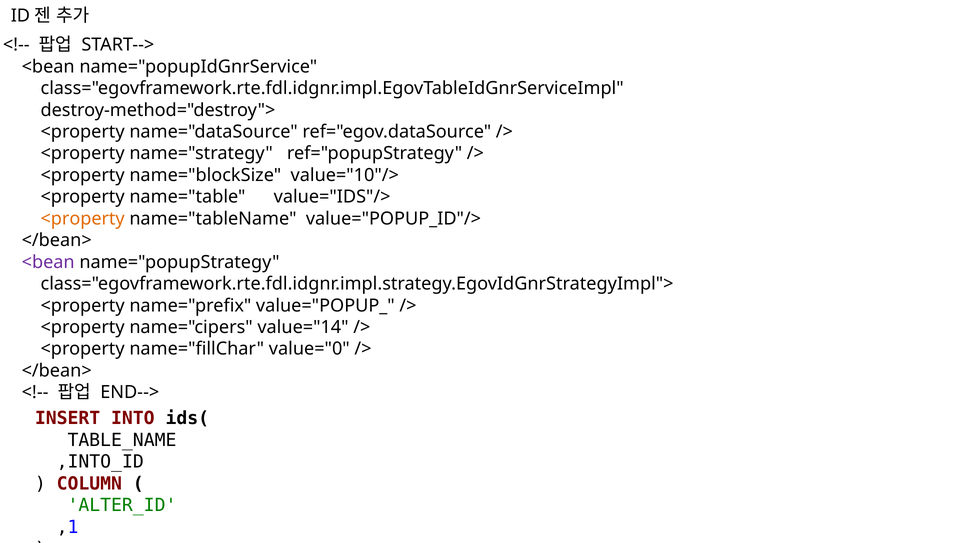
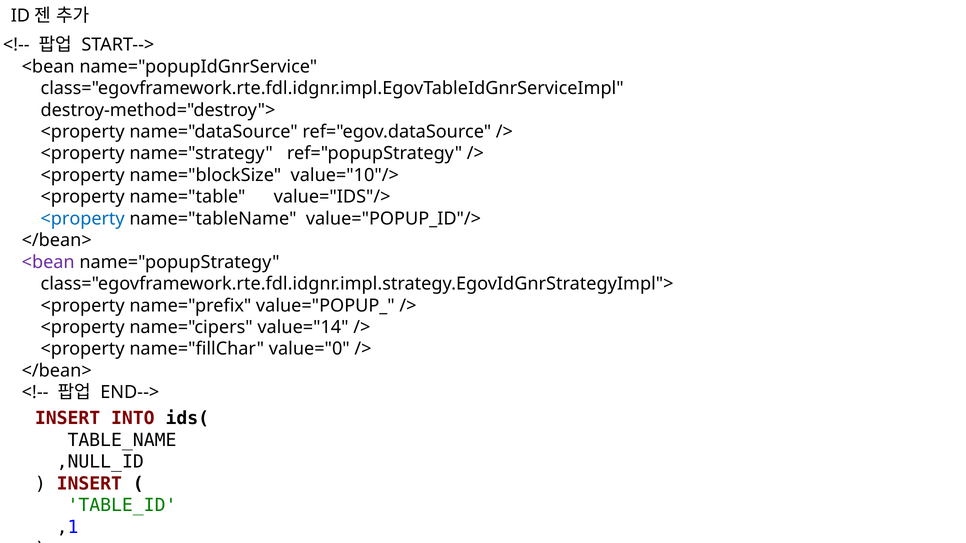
<property at (83, 219) colour: orange -> blue
,INTO_ID: ,INTO_ID -> ,NULL_ID
COLUMN at (89, 484): COLUMN -> INSERT
ALTER_ID: ALTER_ID -> TABLE_ID
